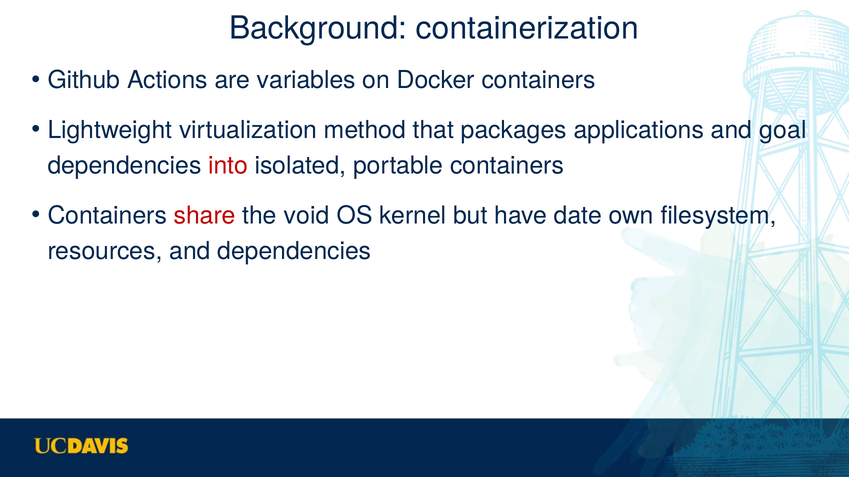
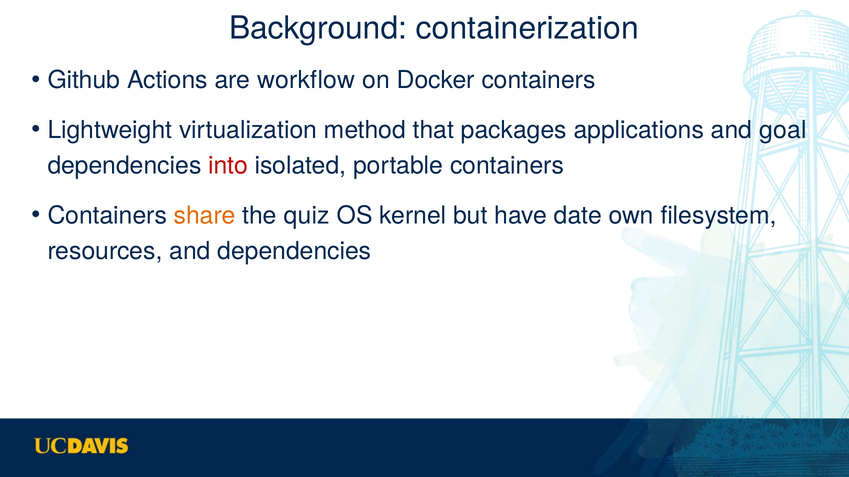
variables: variables -> workflow
share colour: red -> orange
void: void -> quiz
